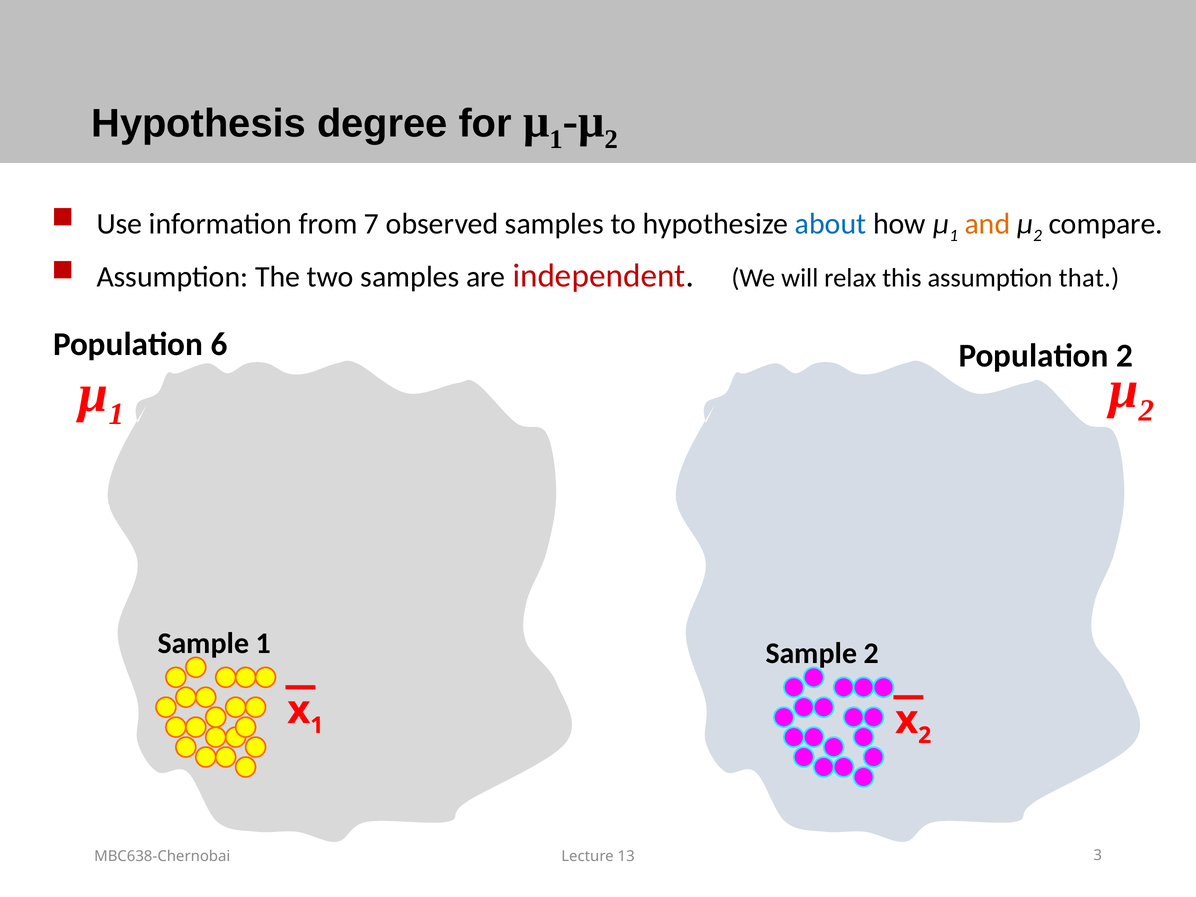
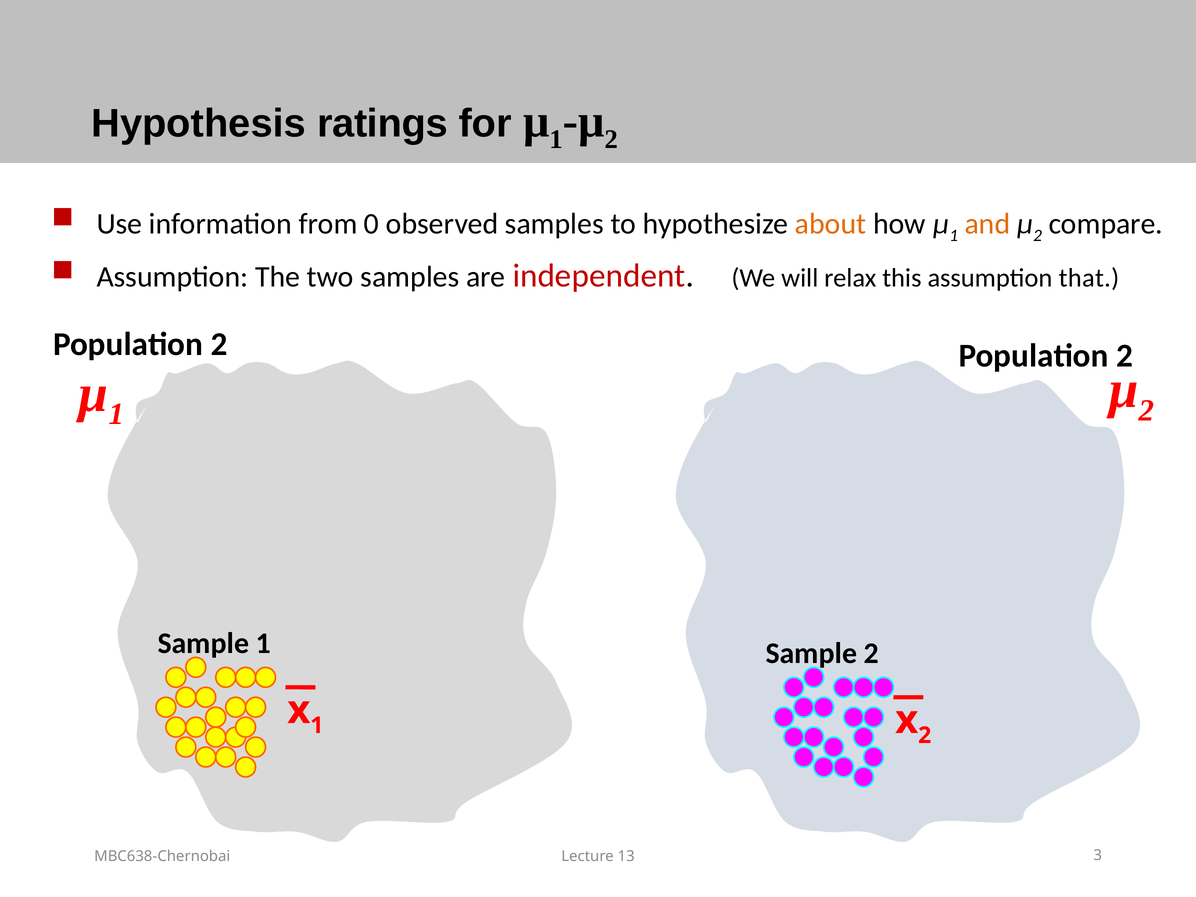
degree: degree -> ratings
7: 7 -> 0
about colour: blue -> orange
6 at (219, 344): 6 -> 2
